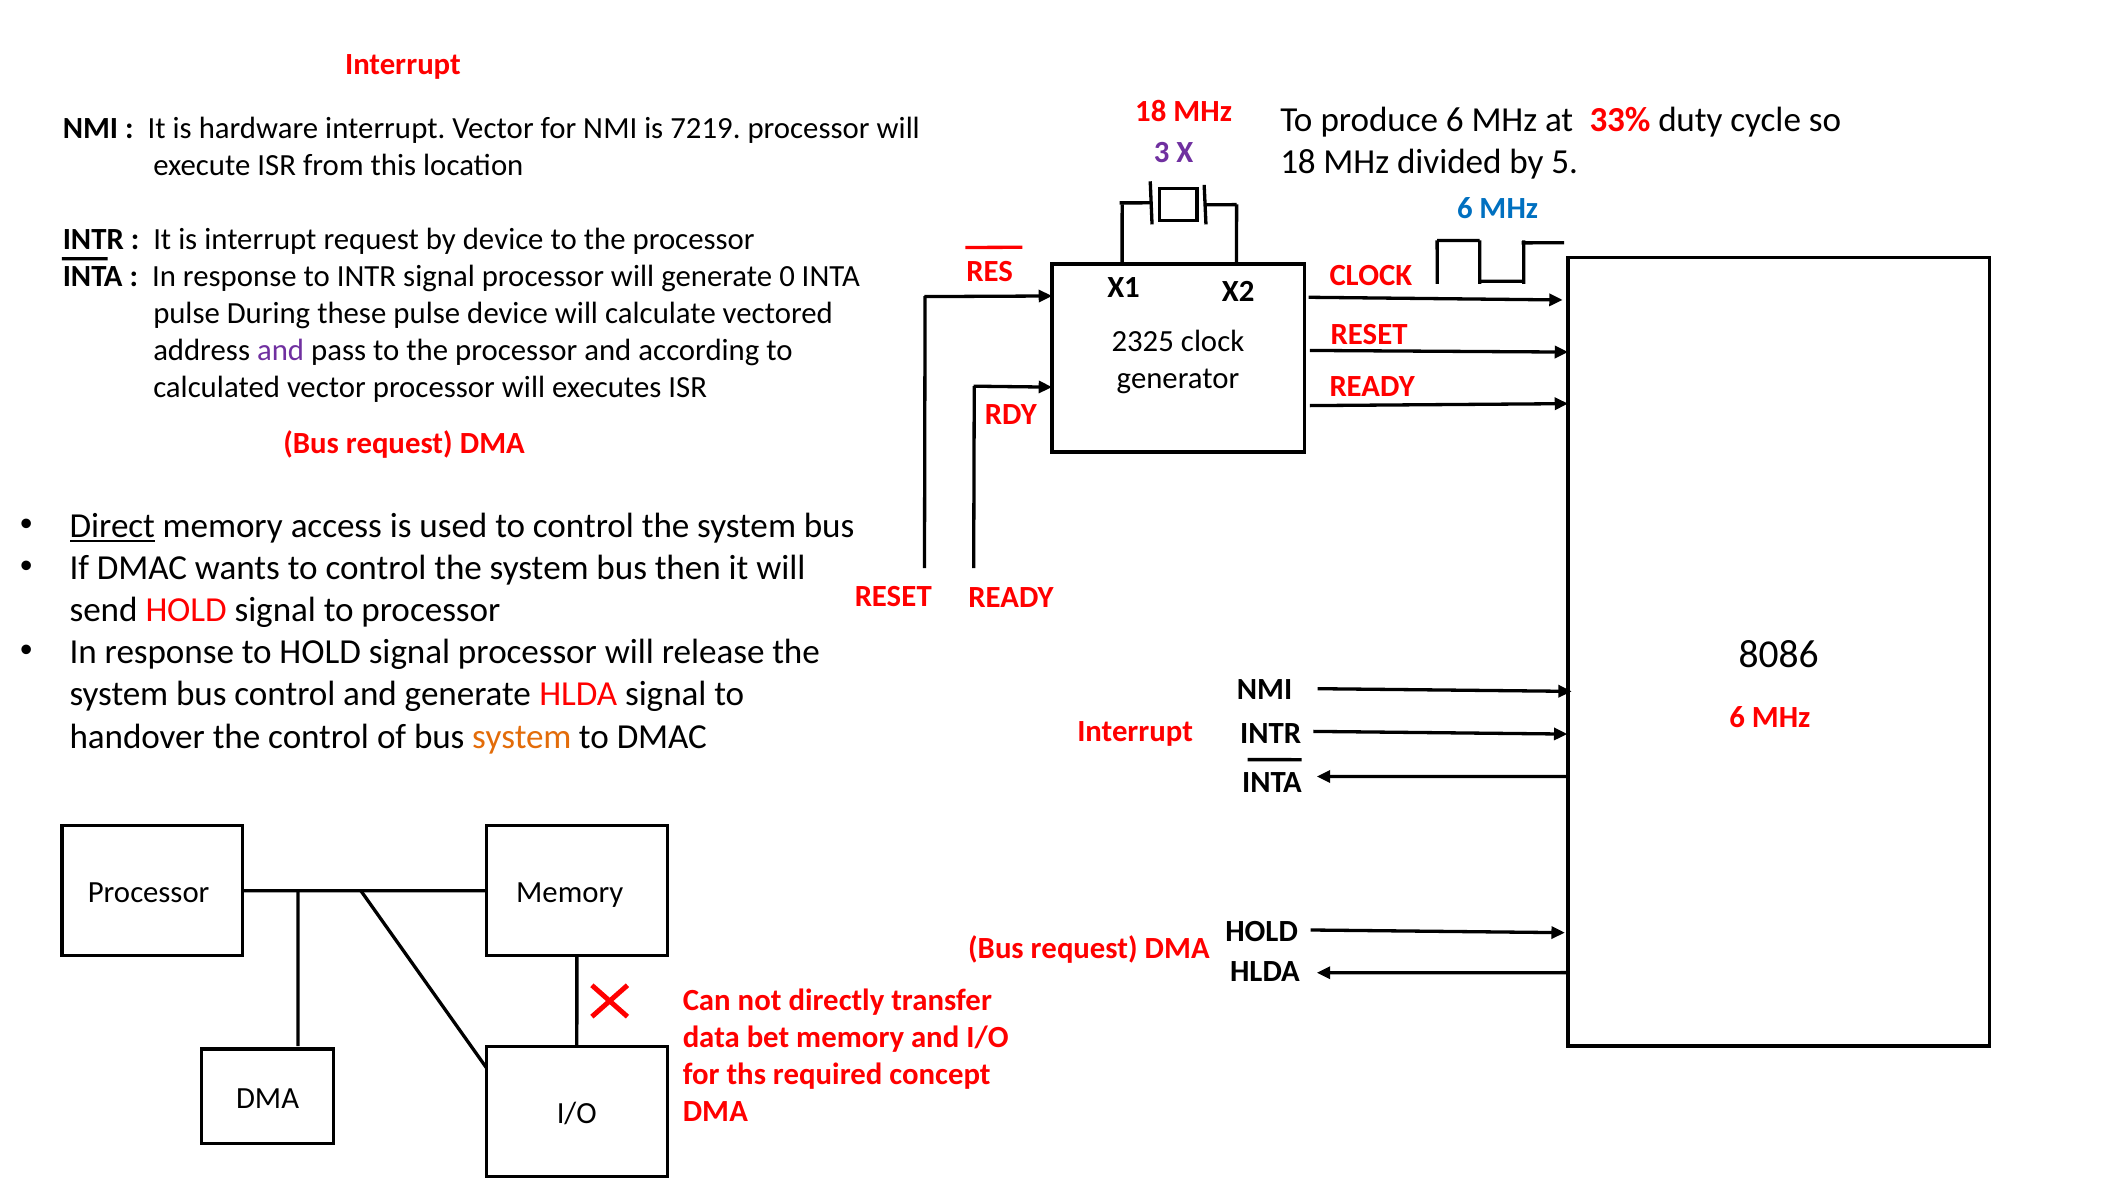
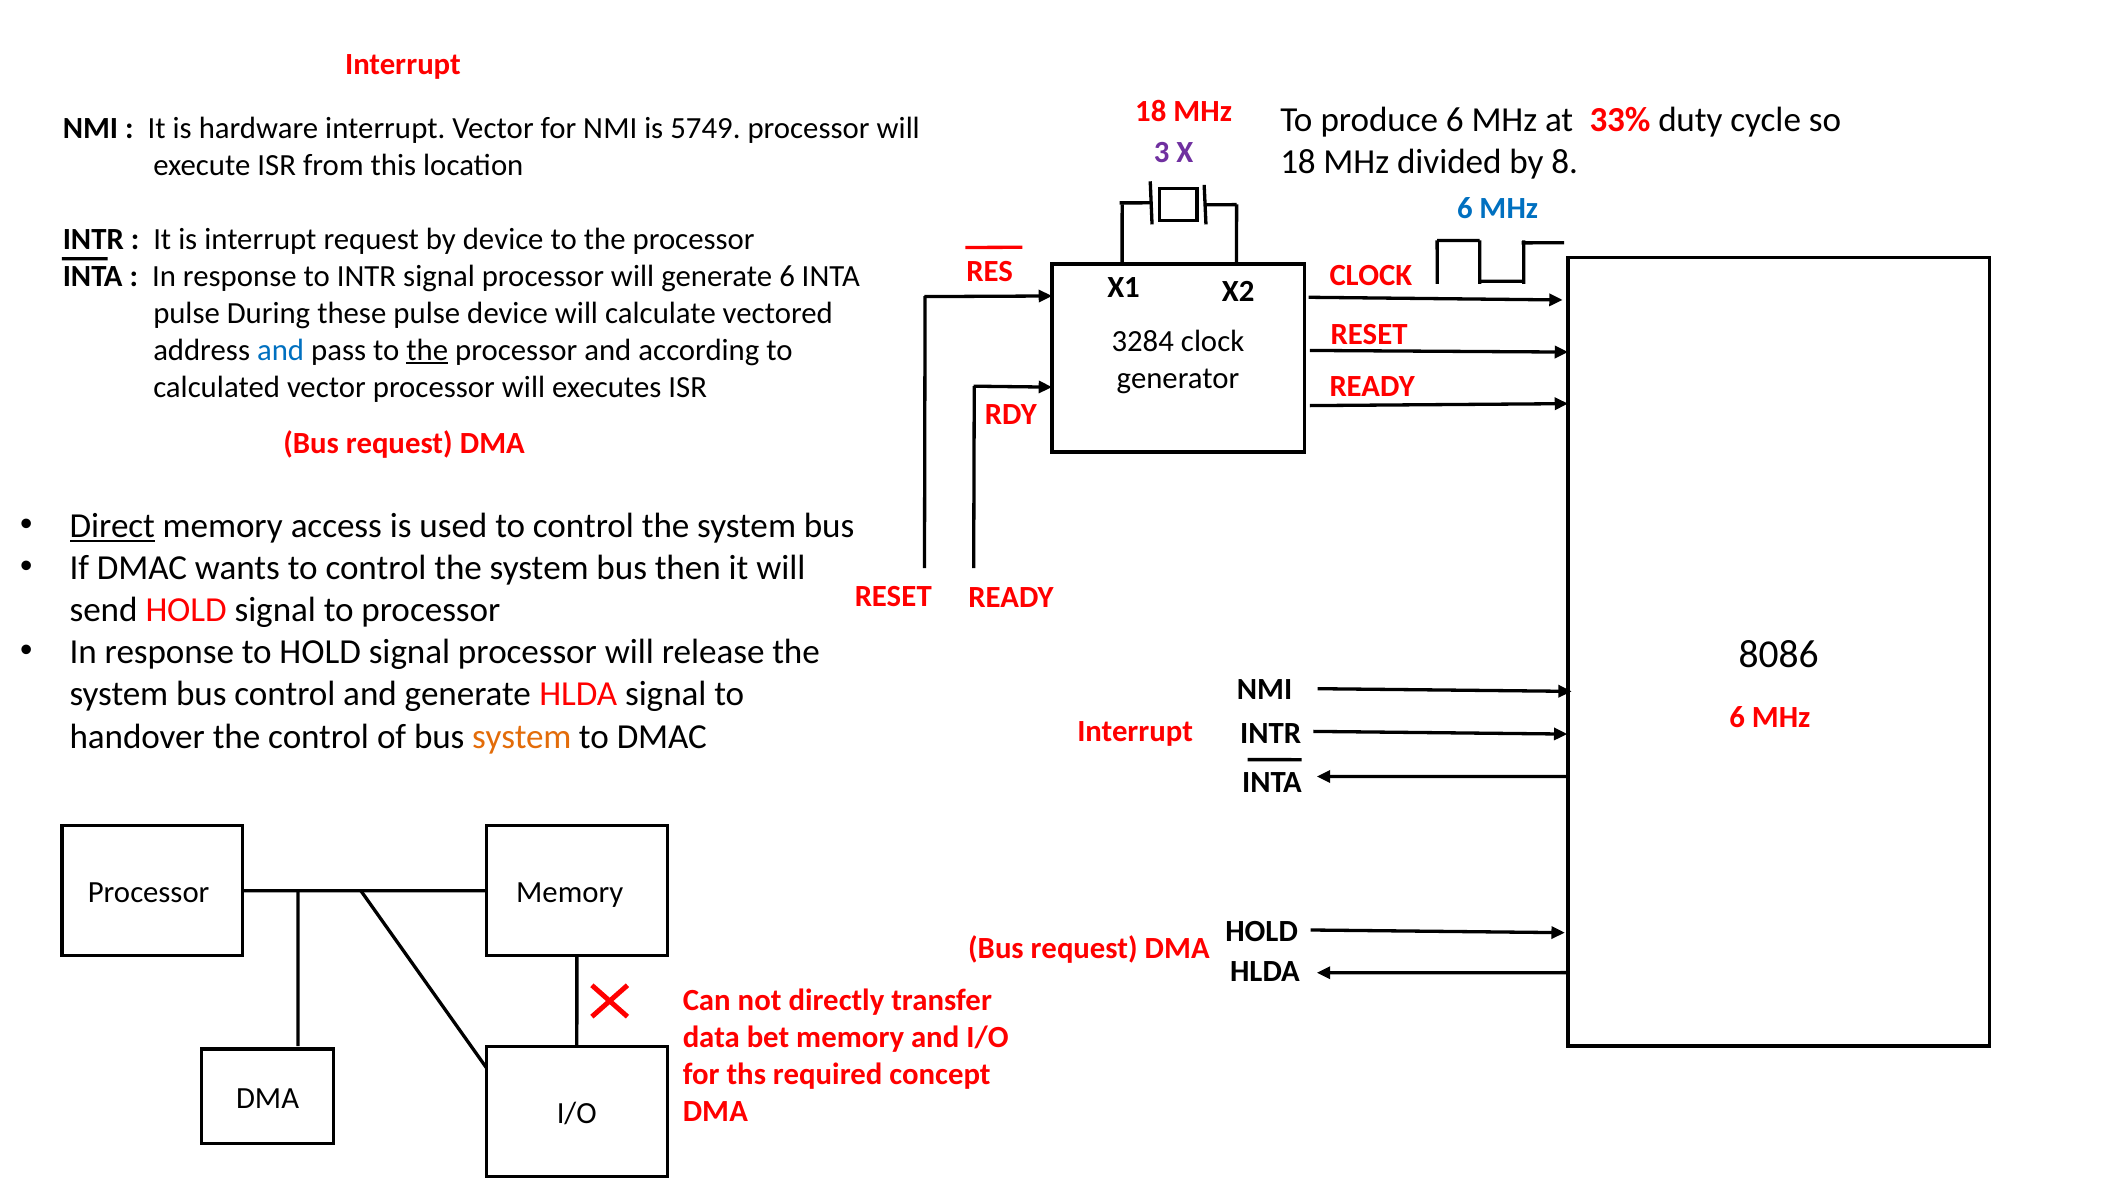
7219: 7219 -> 5749
5: 5 -> 8
generate 0: 0 -> 6
2325: 2325 -> 3284
and at (281, 350) colour: purple -> blue
the at (427, 350) underline: none -> present
